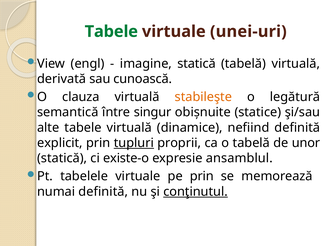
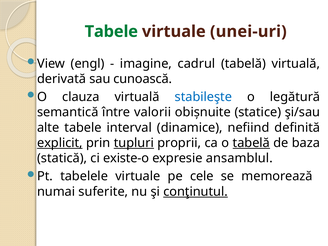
imagine statică: statică -> cadrul
stabileşte colour: orange -> blue
singur: singur -> valorii
tabele virtuală: virtuală -> interval
explicit underline: none -> present
tabelă at (251, 143) underline: none -> present
unor: unor -> baza
pe prin: prin -> cele
numai definită: definită -> suferite
